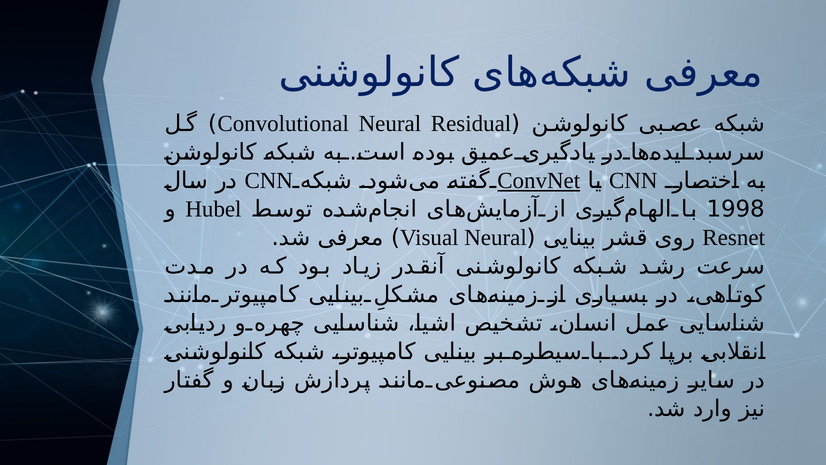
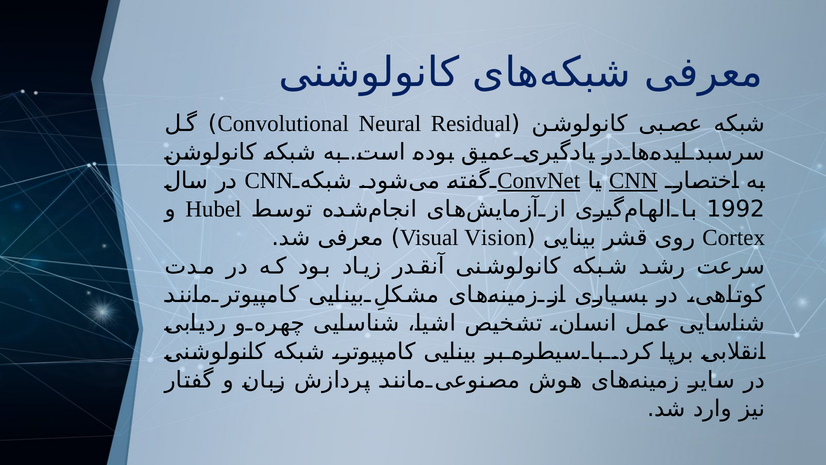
CNN at (633, 181) underline: none -> present
1998: 1998 -> 1992
Visual Neural: Neural -> Vision
Resnet: Resnet -> Cortex
